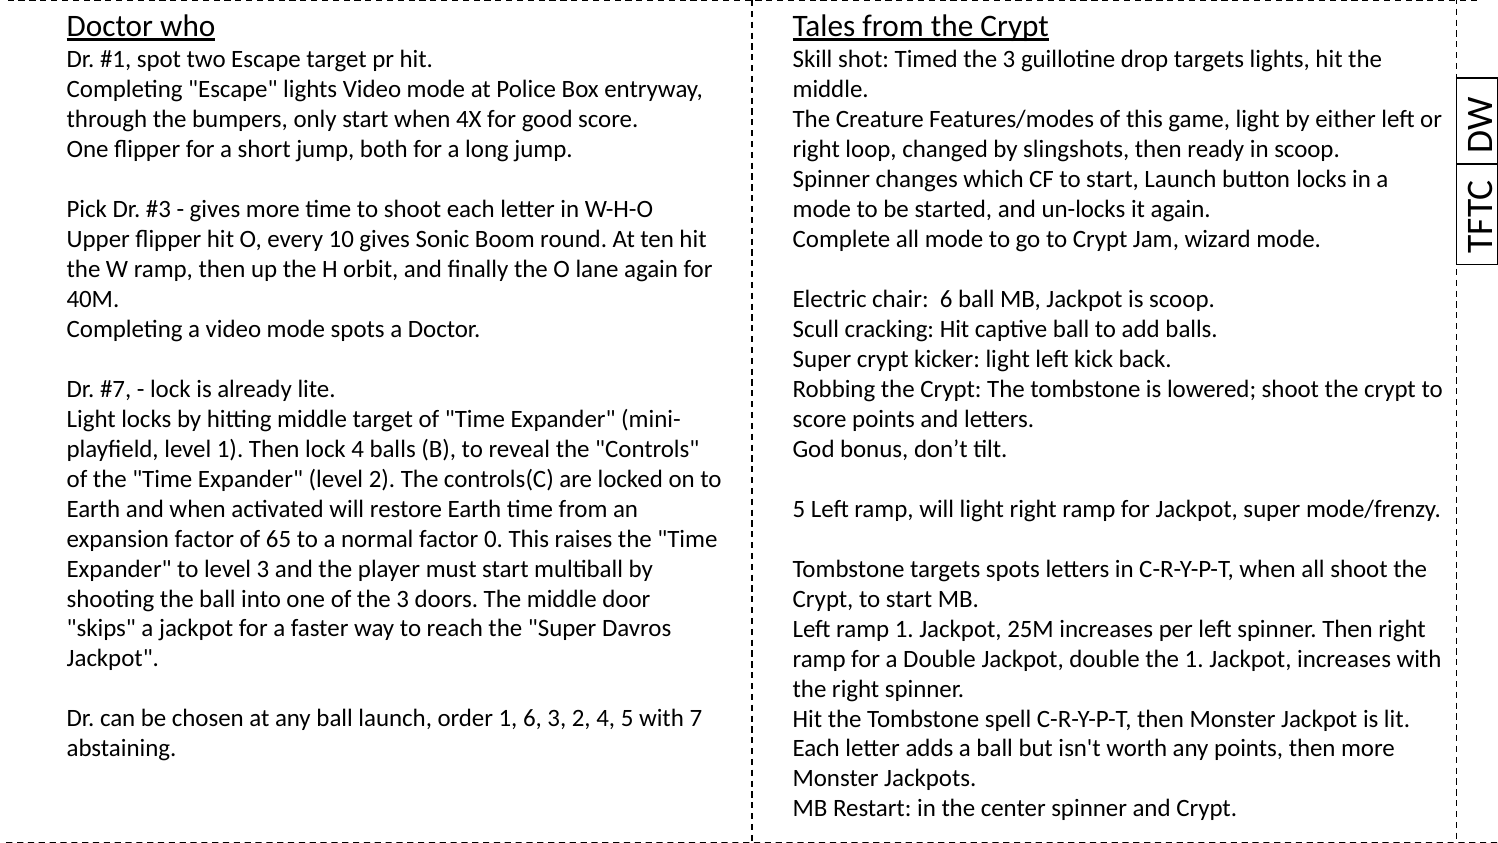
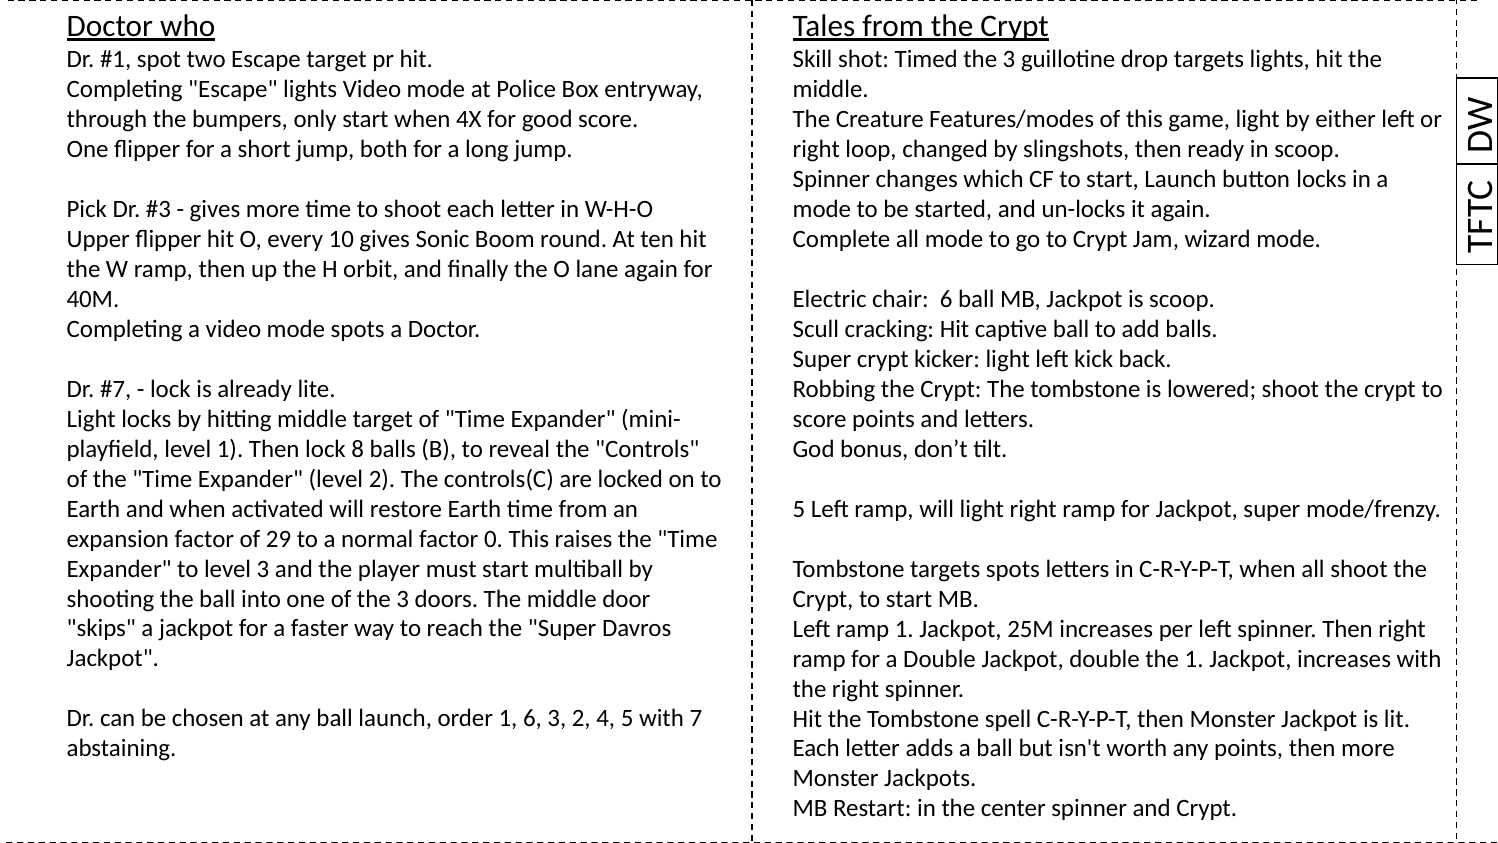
lock 4: 4 -> 8
65: 65 -> 29
